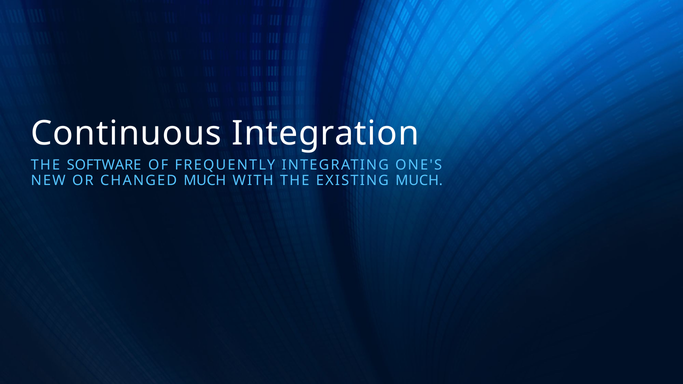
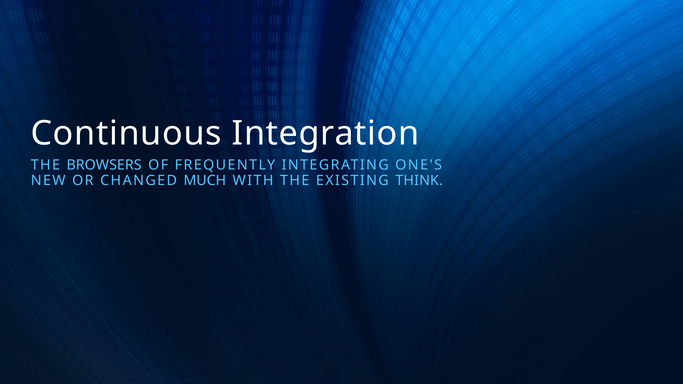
SOFTWARE: SOFTWARE -> BROWSERS
EXISTING MUCH: MUCH -> THINK
